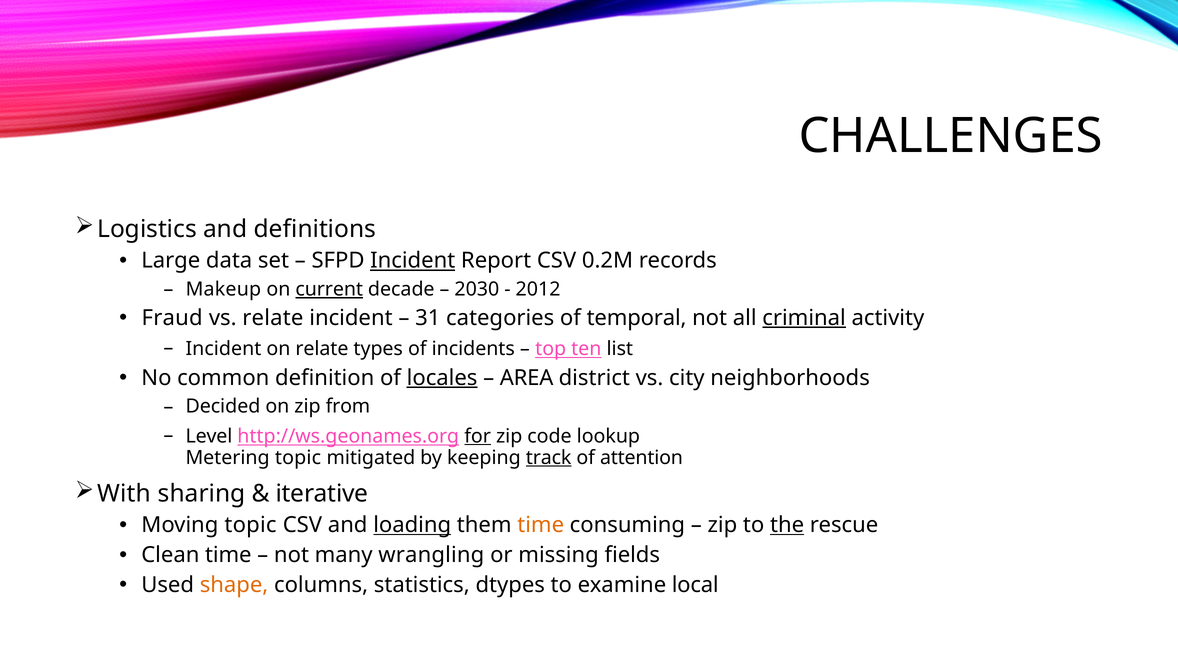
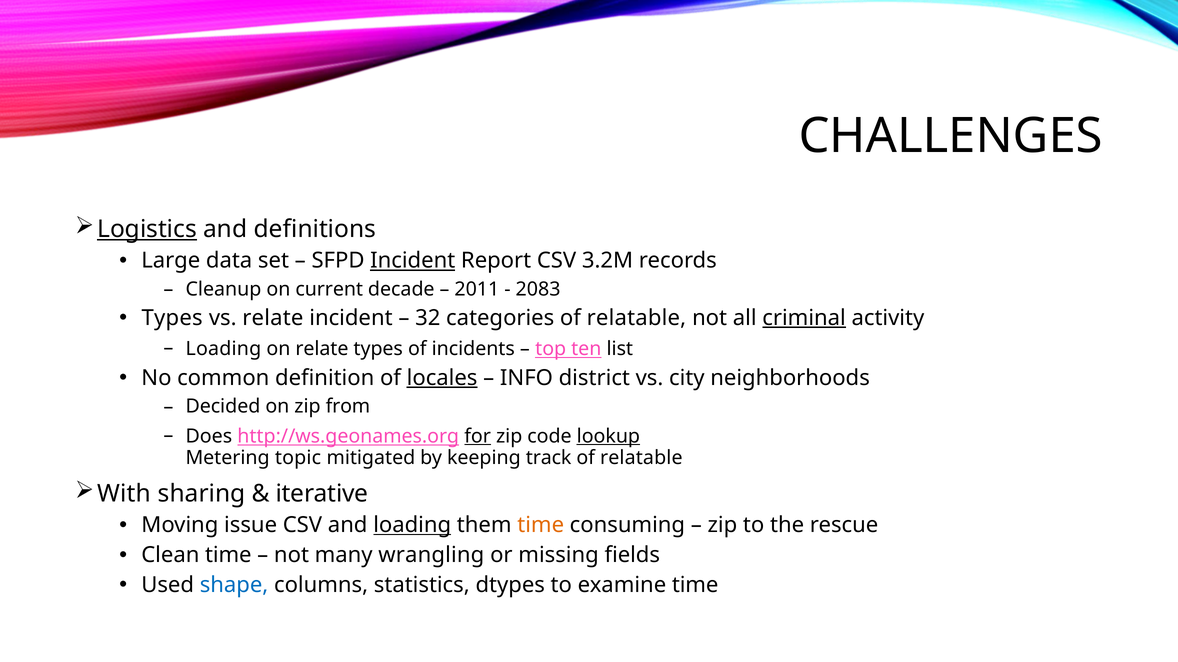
Logistics underline: none -> present
0.2M: 0.2M -> 3.2M
Makeup: Makeup -> Cleanup
current underline: present -> none
2030: 2030 -> 2011
2012: 2012 -> 2083
Fraud at (172, 318): Fraud -> Types
31: 31 -> 32
categories of temporal: temporal -> relatable
Incident at (223, 349): Incident -> Loading
AREA: AREA -> INFO
Level: Level -> Does
lookup underline: none -> present
track underline: present -> none
attention at (641, 458): attention -> relatable
Moving topic: topic -> issue
the underline: present -> none
shape colour: orange -> blue
examine local: local -> time
